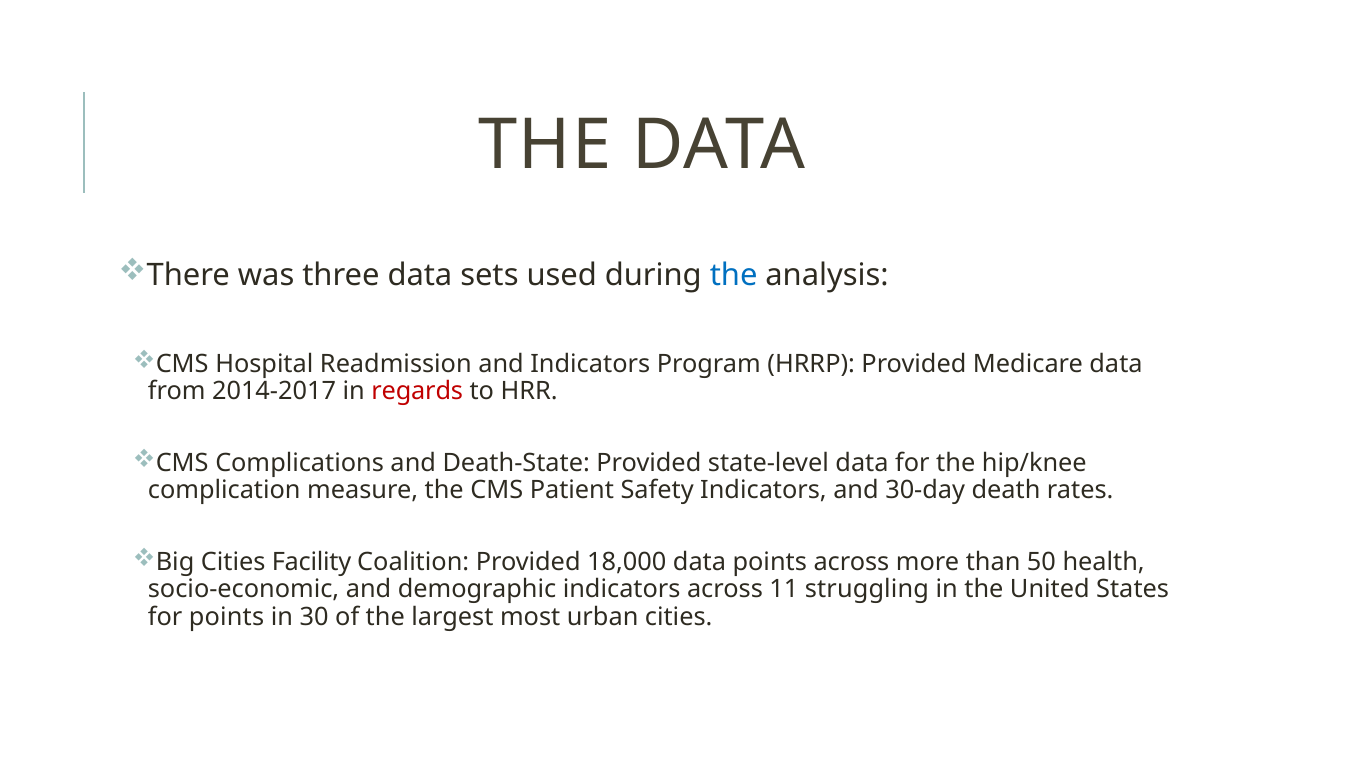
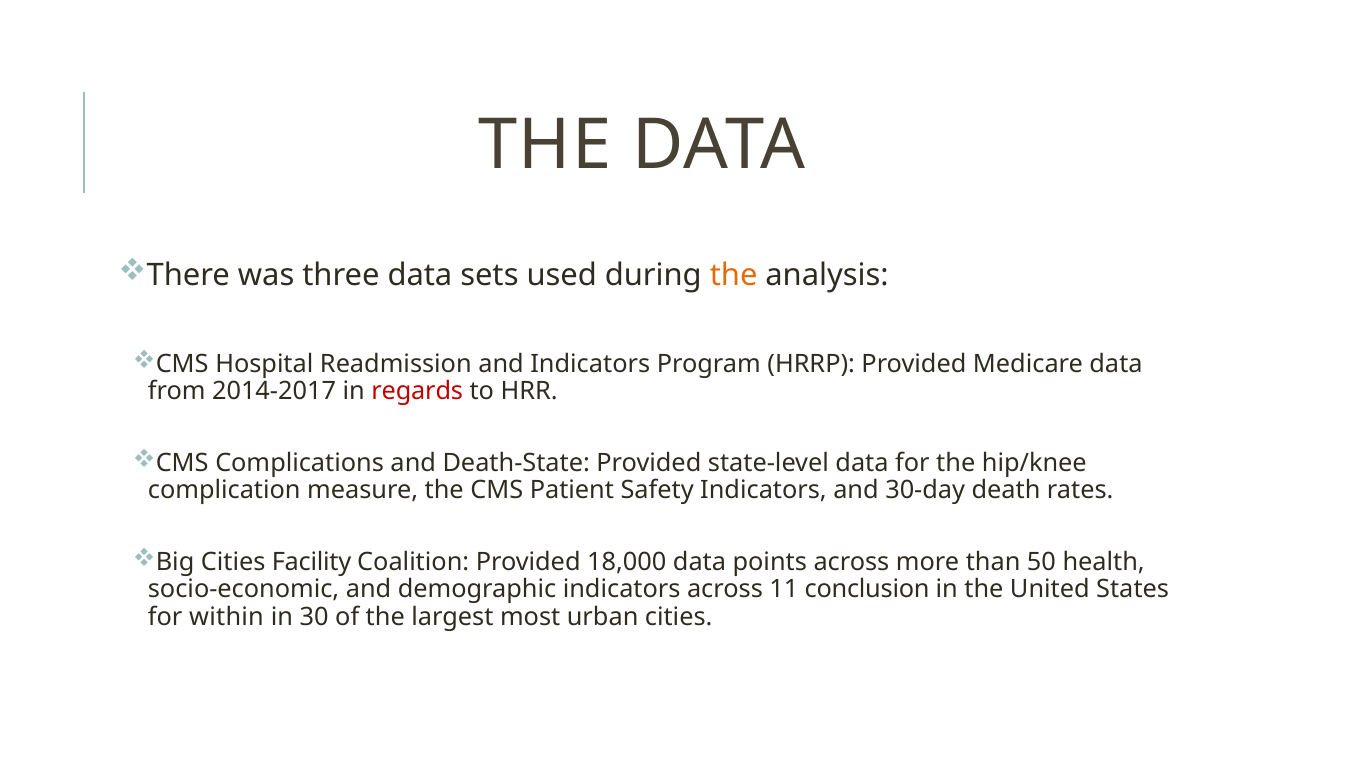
the at (734, 275) colour: blue -> orange
struggling: struggling -> conclusion
for points: points -> within
